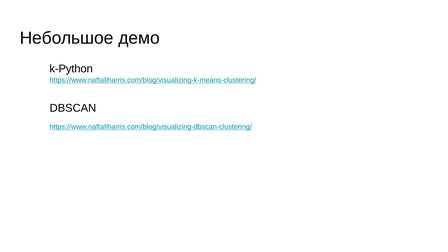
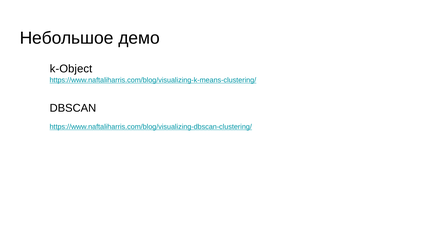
k-Python: k-Python -> k-Object
